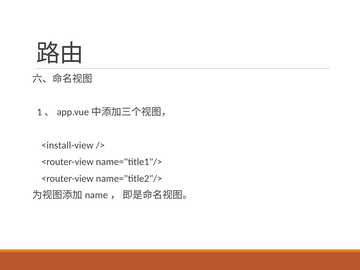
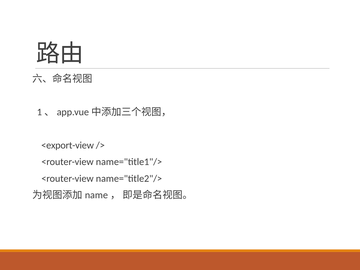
<install-view: <install-view -> <export-view
